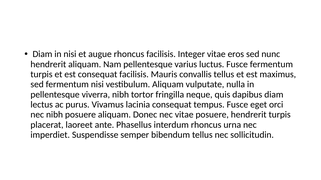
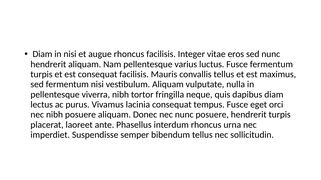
nec vitae: vitae -> nunc
